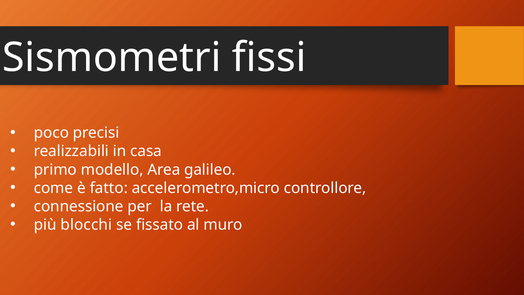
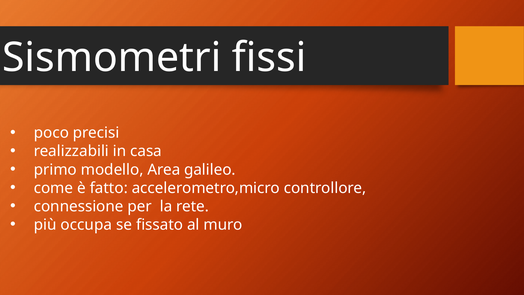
blocchi: blocchi -> occupa
